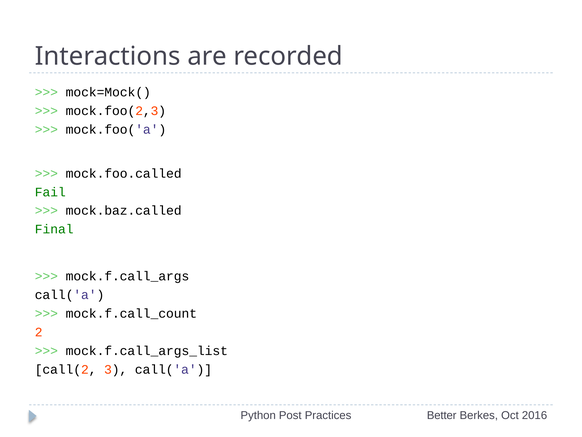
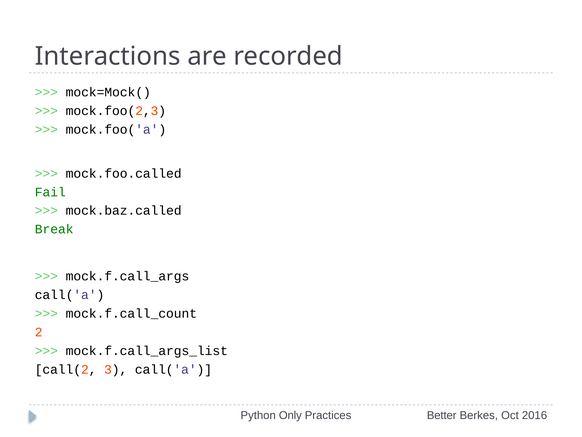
Final: Final -> Break
Post: Post -> Only
